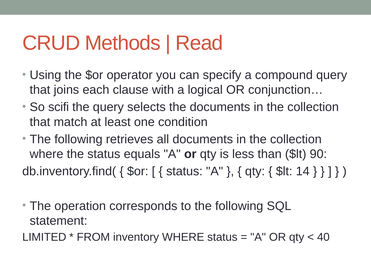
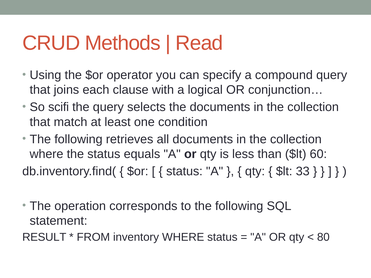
90: 90 -> 60
14: 14 -> 33
LIMITED: LIMITED -> RESULT
40: 40 -> 80
